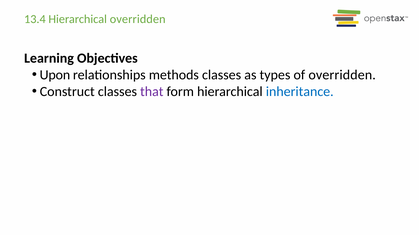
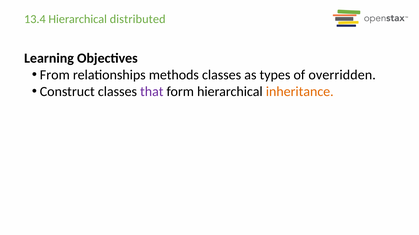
Hierarchical overridden: overridden -> distributed
Upon: Upon -> From
inheritance colour: blue -> orange
